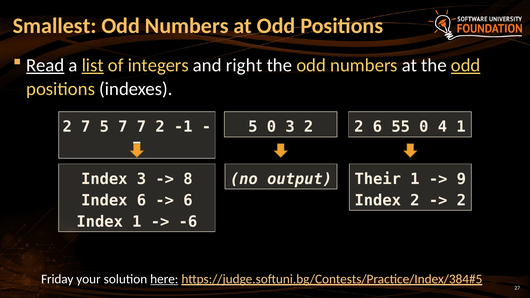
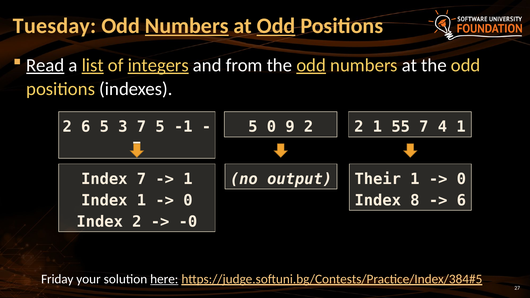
Smallest: Smallest -> Tuesday
Numbers at (187, 26) underline: none -> present
Odd at (276, 26) underline: none -> present
integers underline: none -> present
right: right -> from
odd at (311, 65) underline: none -> present
odd at (466, 65) underline: present -> none
2 7: 7 -> 6
5 7: 7 -> 3
7 2: 2 -> 5
0 3: 3 -> 9
2 6: 6 -> 1
55 0: 0 -> 7
Index 3: 3 -> 7
8 at (188, 179): 8 -> 1
9 at (461, 179): 9 -> 0
Index 6: 6 -> 1
6 at (188, 200): 6 -> 0
Index 2: 2 -> 8
2 at (461, 200): 2 -> 6
Index 1: 1 -> 2
-6: -6 -> -0
